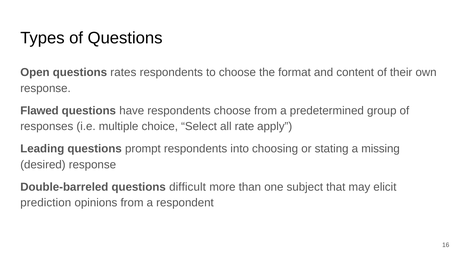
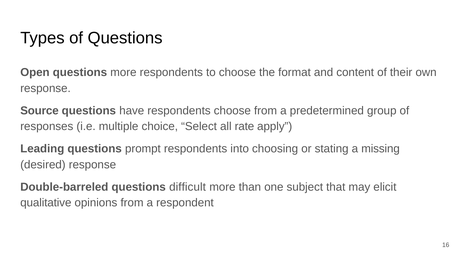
questions rates: rates -> more
Flawed: Flawed -> Source
prediction: prediction -> qualitative
